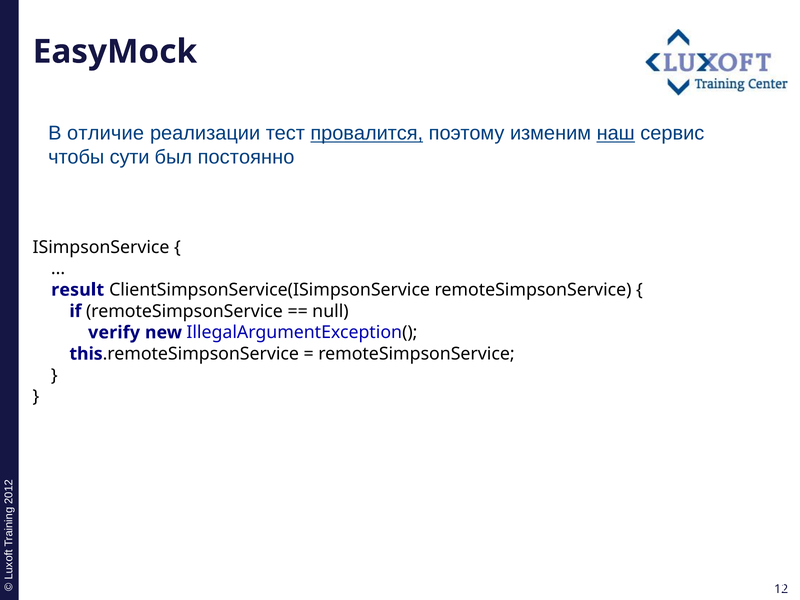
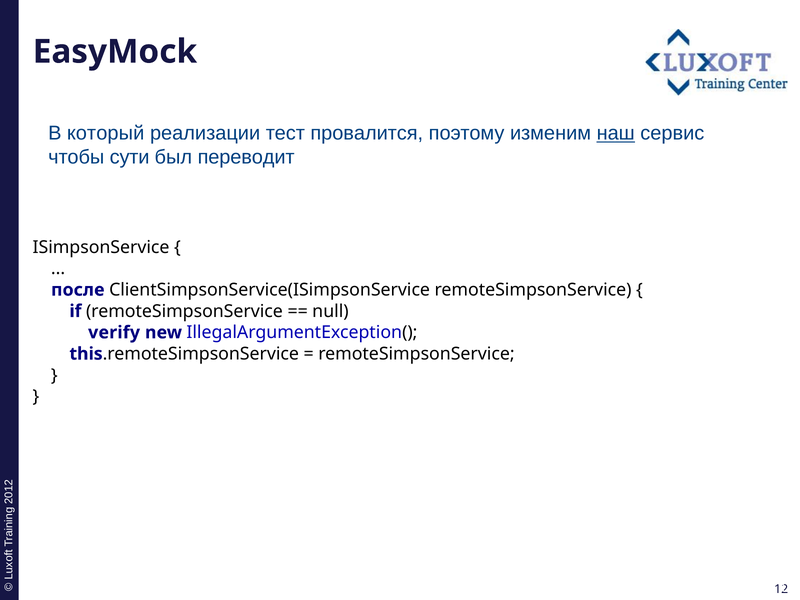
отличие: отличие -> который
провалится underline: present -> none
постоянно: постоянно -> переводит
result: result -> после
